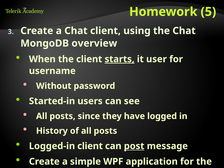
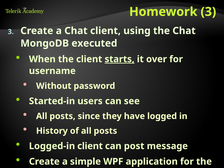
Homework 5: 5 -> 3
overview: overview -> executed
user: user -> over
post underline: present -> none
